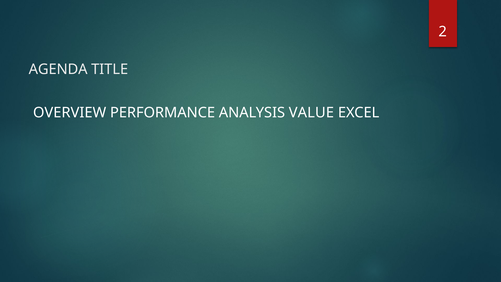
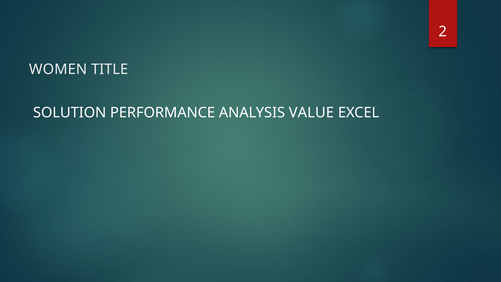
AGENDA: AGENDA -> WOMEN
OVERVIEW: OVERVIEW -> SOLUTION
